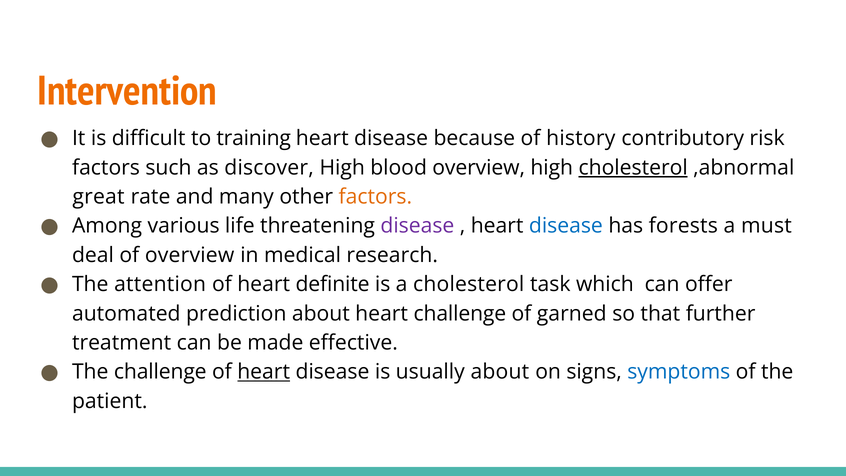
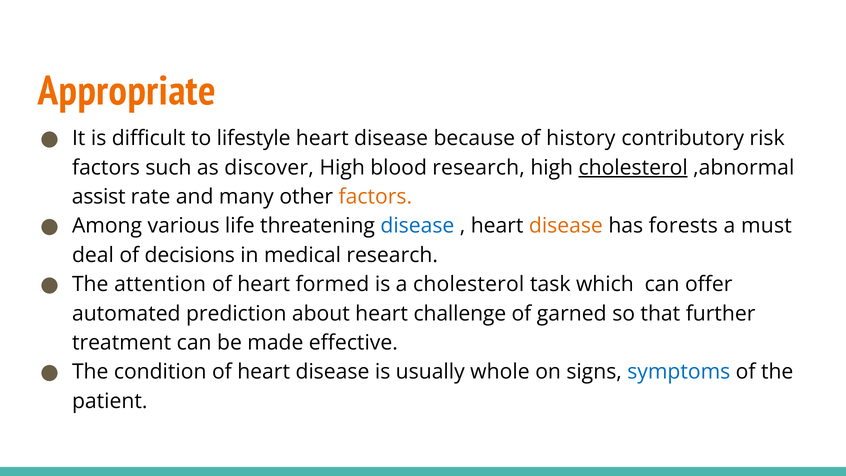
Intervention: Intervention -> Appropriate
training: training -> lifestyle
blood overview: overview -> research
great: great -> assist
disease at (417, 226) colour: purple -> blue
disease at (566, 226) colour: blue -> orange
of overview: overview -> decisions
definite: definite -> formed
The challenge: challenge -> condition
heart at (264, 372) underline: present -> none
usually about: about -> whole
